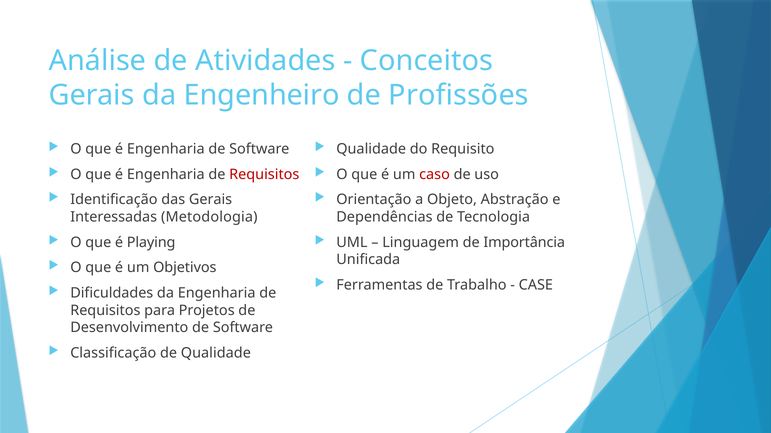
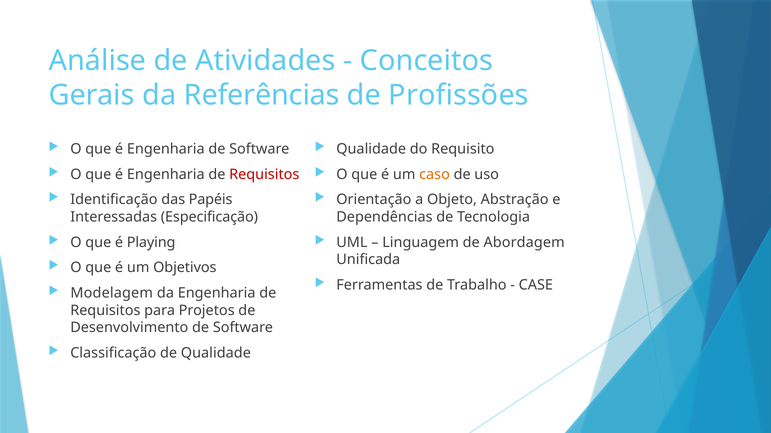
Engenheiro: Engenheiro -> Referências
caso colour: red -> orange
das Gerais: Gerais -> Papéis
Metodologia: Metodologia -> Especificação
Importância: Importância -> Abordagem
Dificuldades: Dificuldades -> Modelagem
